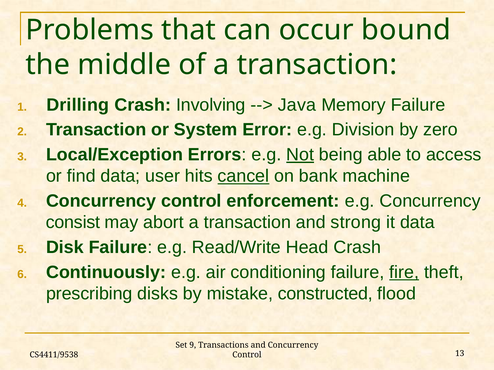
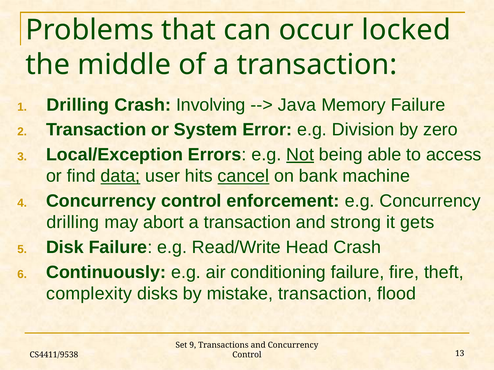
bound: bound -> locked
data at (120, 176) underline: none -> present
consist at (73, 223): consist -> drilling
it data: data -> gets
fire underline: present -> none
prescribing: prescribing -> complexity
mistake constructed: constructed -> transaction
